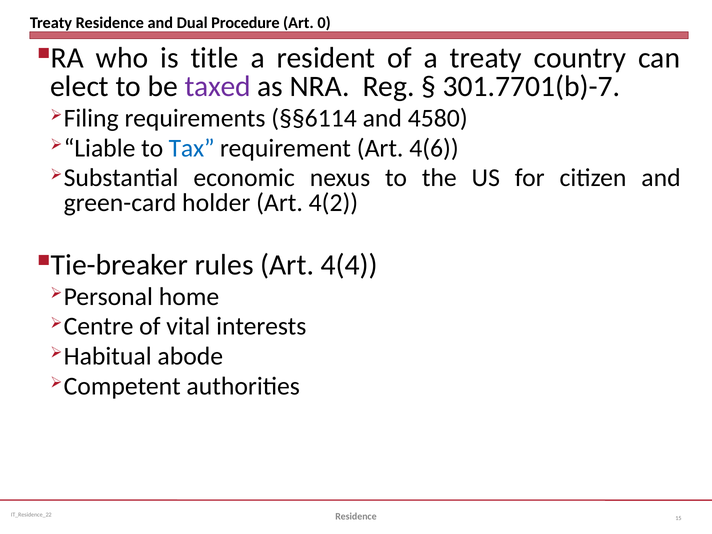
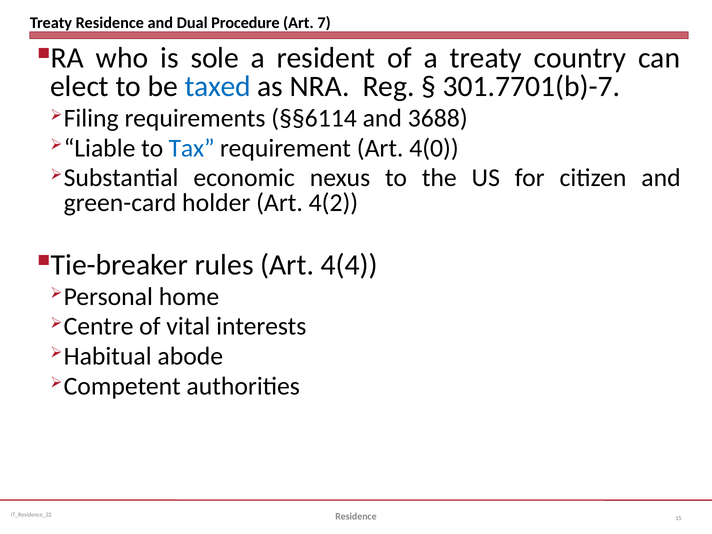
0: 0 -> 7
title: title -> sole
taxed colour: purple -> blue
4580: 4580 -> 3688
4(6: 4(6 -> 4(0
